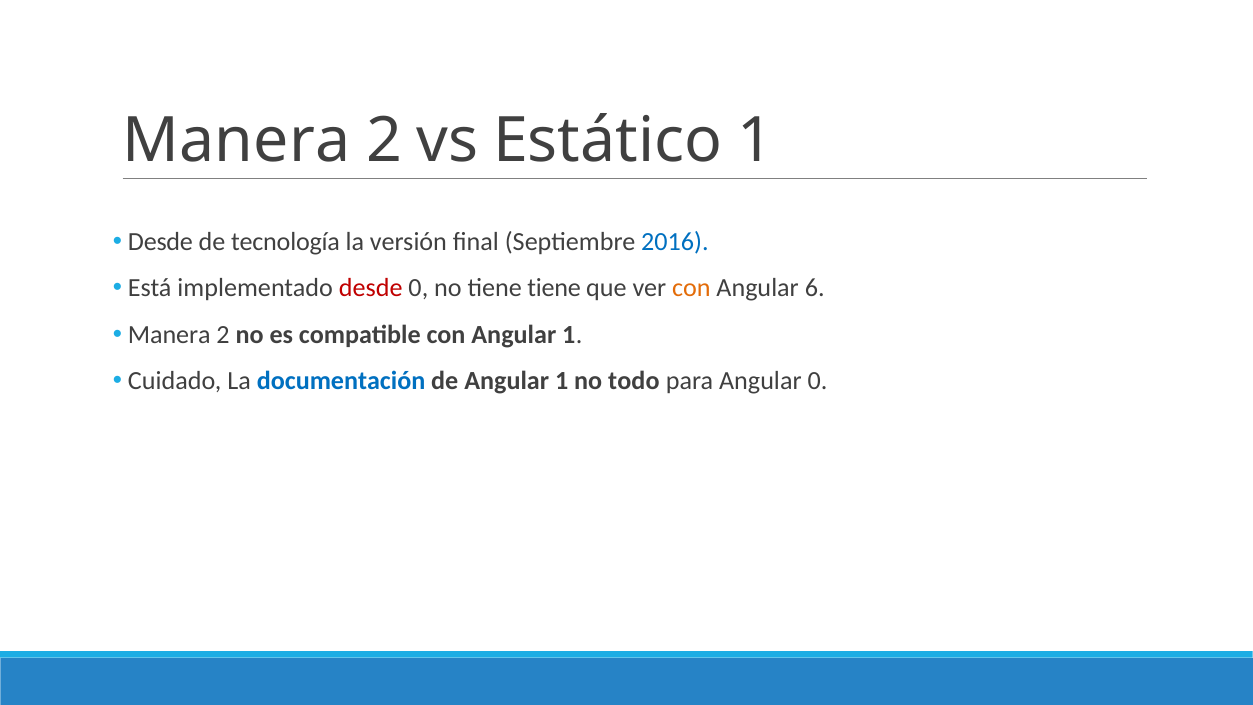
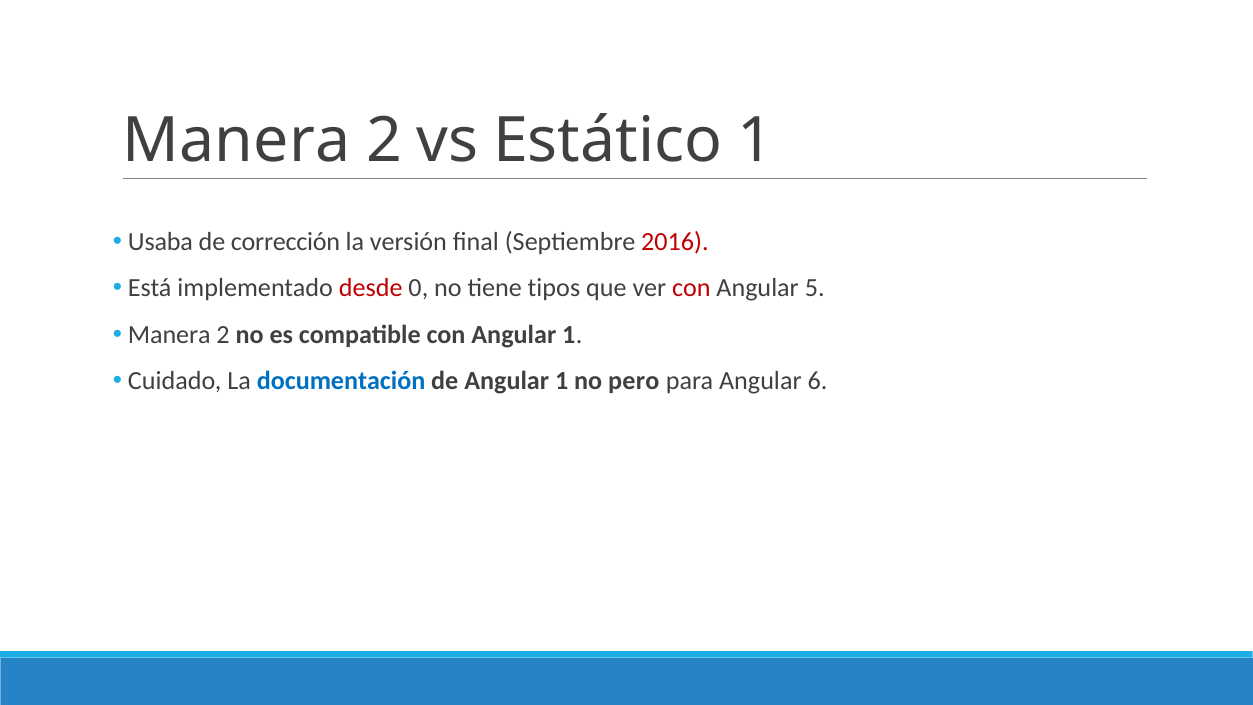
Desde at (160, 242): Desde -> Usaba
tecnología: tecnología -> corrección
2016 colour: blue -> red
tiene tiene: tiene -> tipos
con at (691, 288) colour: orange -> red
6: 6 -> 5
todo: todo -> pero
Angular 0: 0 -> 6
